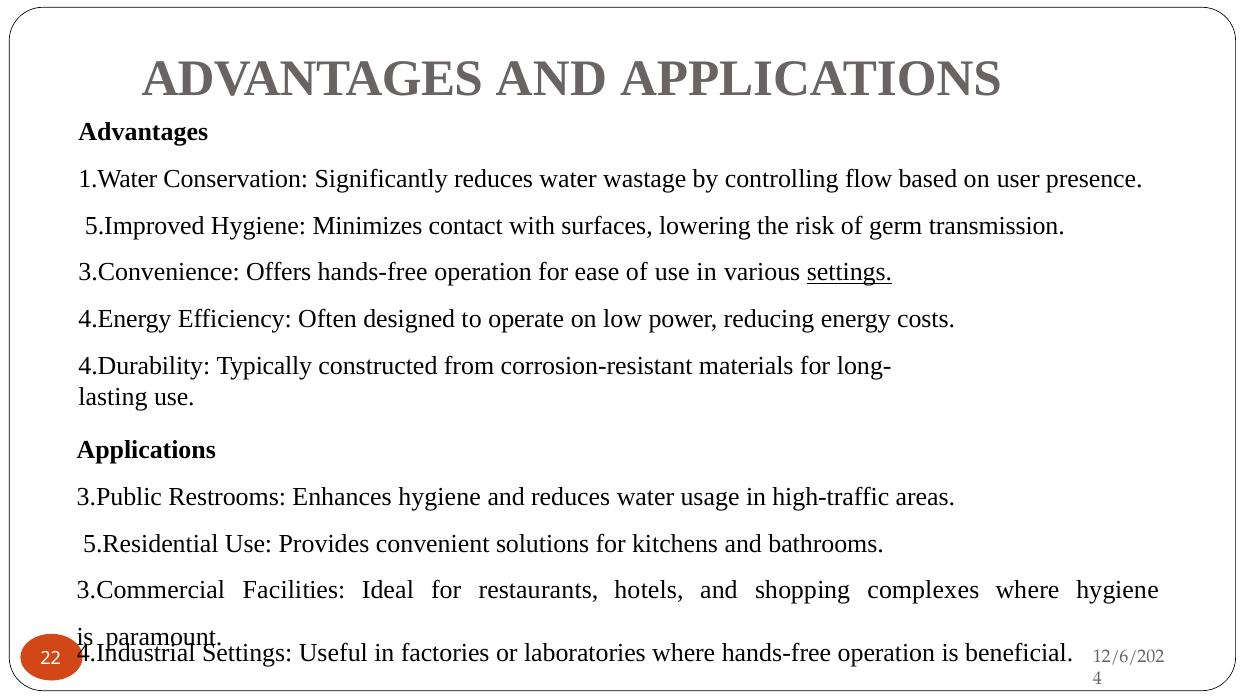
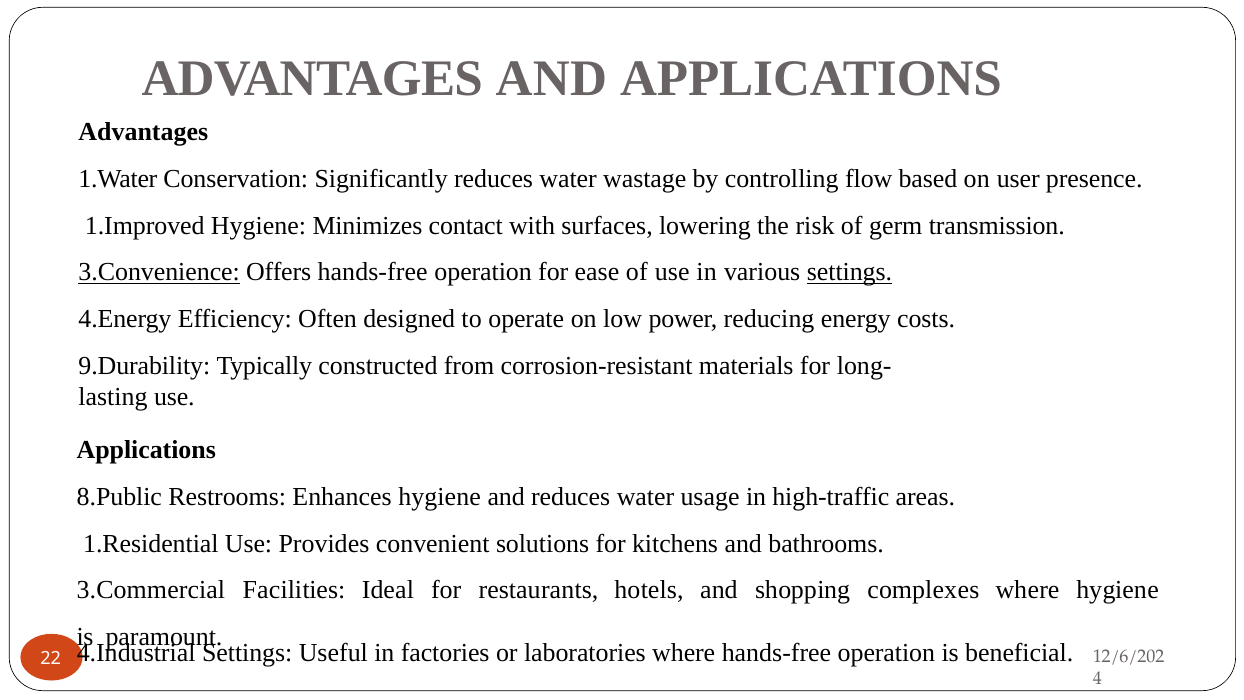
5.Improved: 5.Improved -> 1.Improved
3.Convenience underline: none -> present
4.Durability: 4.Durability -> 9.Durability
3.Public: 3.Public -> 8.Public
5.Residential: 5.Residential -> 1.Residential
